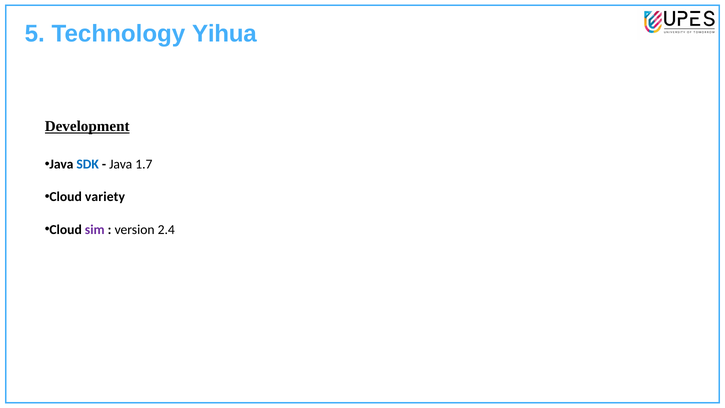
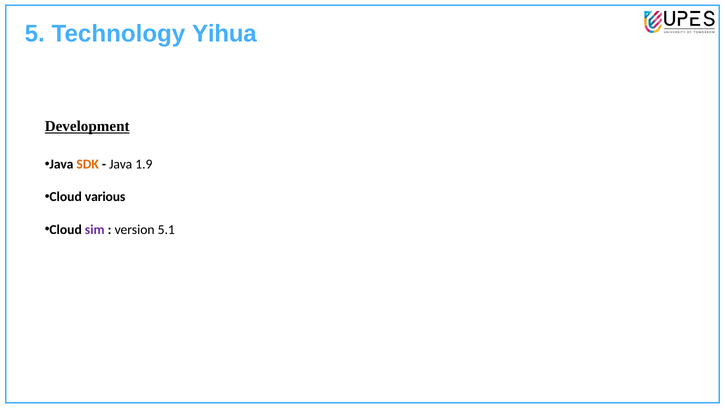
SDK colour: blue -> orange
1.7: 1.7 -> 1.9
variety: variety -> various
2.4: 2.4 -> 5.1
